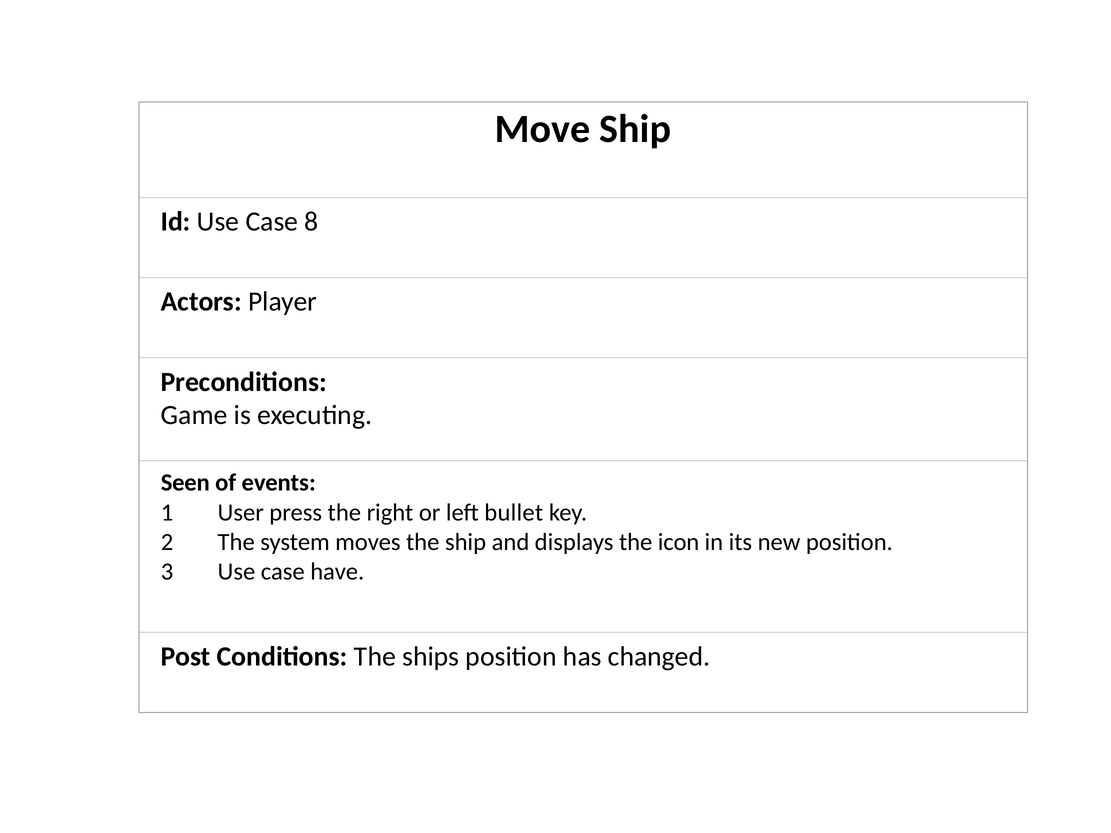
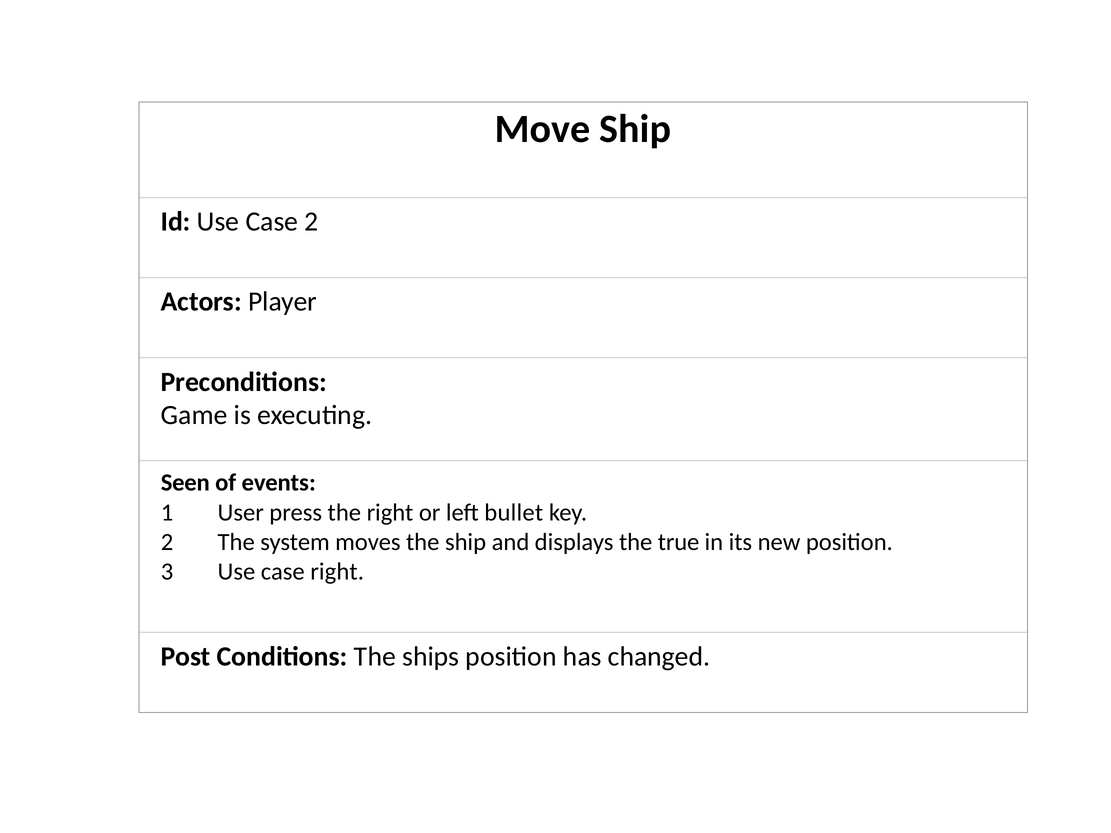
Case 8: 8 -> 2
icon: icon -> true
case have: have -> right
